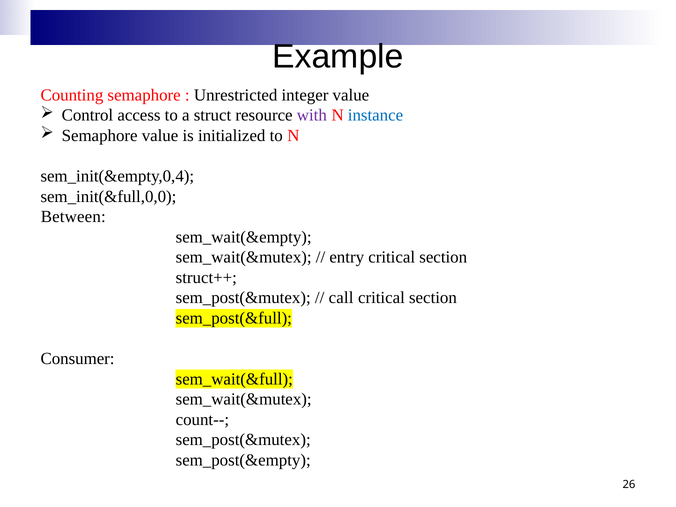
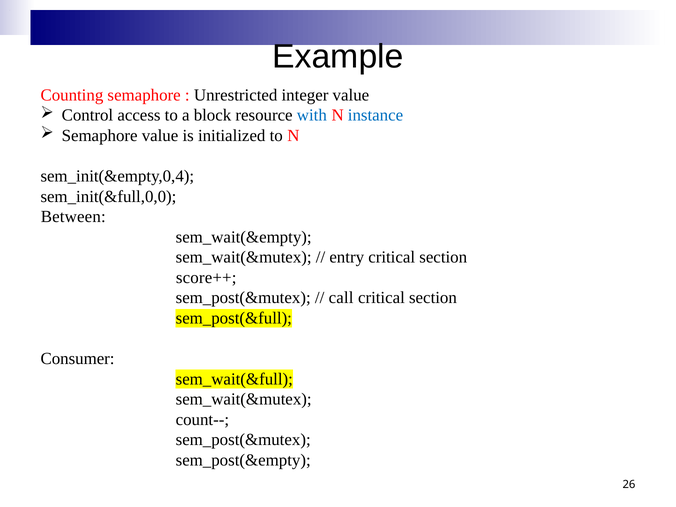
struct: struct -> block
with colour: purple -> blue
struct++: struct++ -> score++
